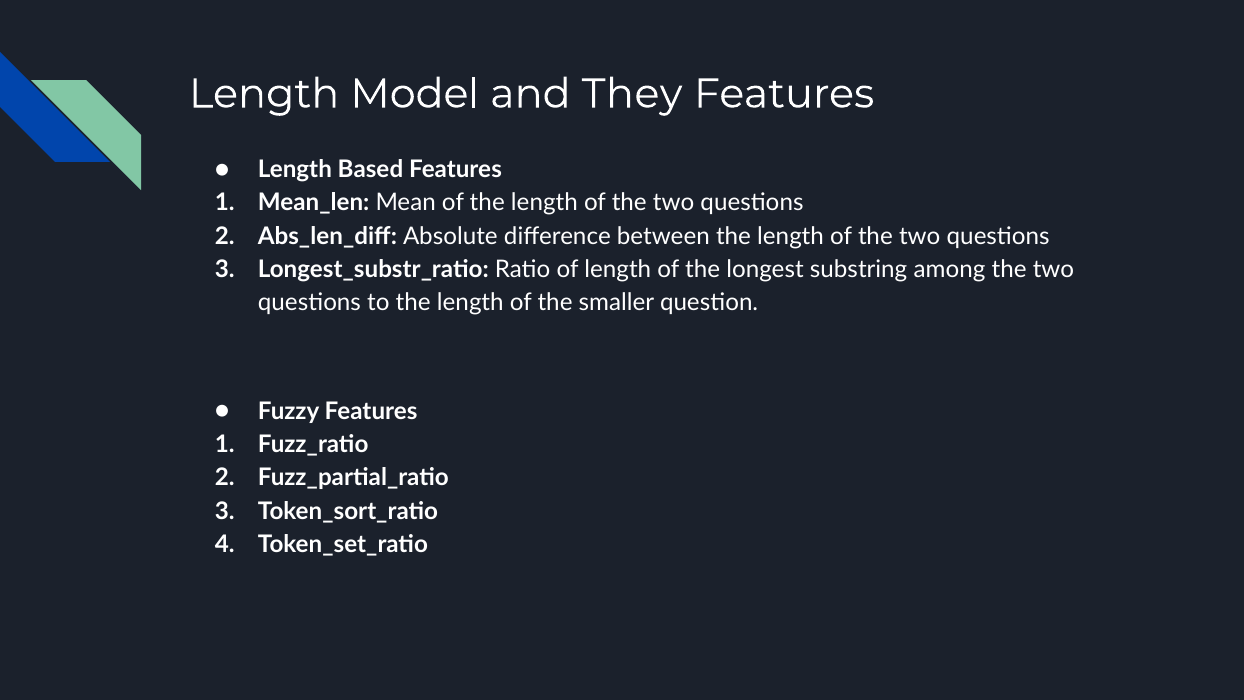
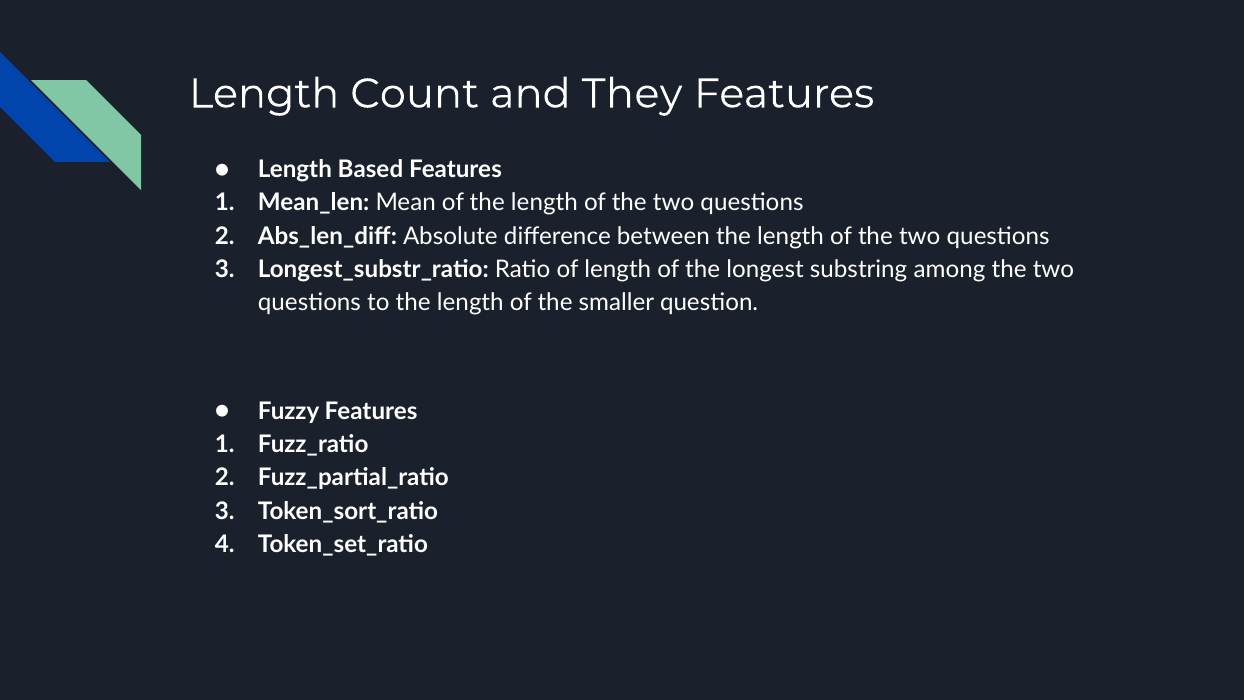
Model: Model -> Count
